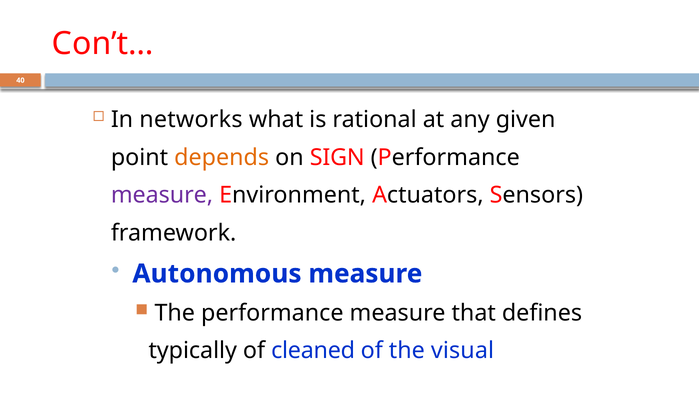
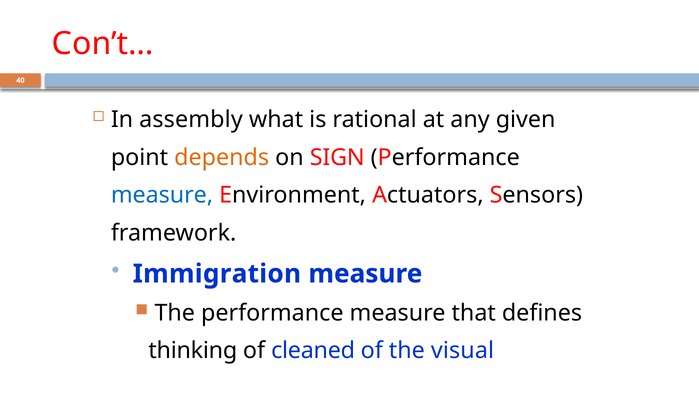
networks: networks -> assembly
measure at (162, 195) colour: purple -> blue
Autonomous: Autonomous -> Immigration
typically: typically -> thinking
